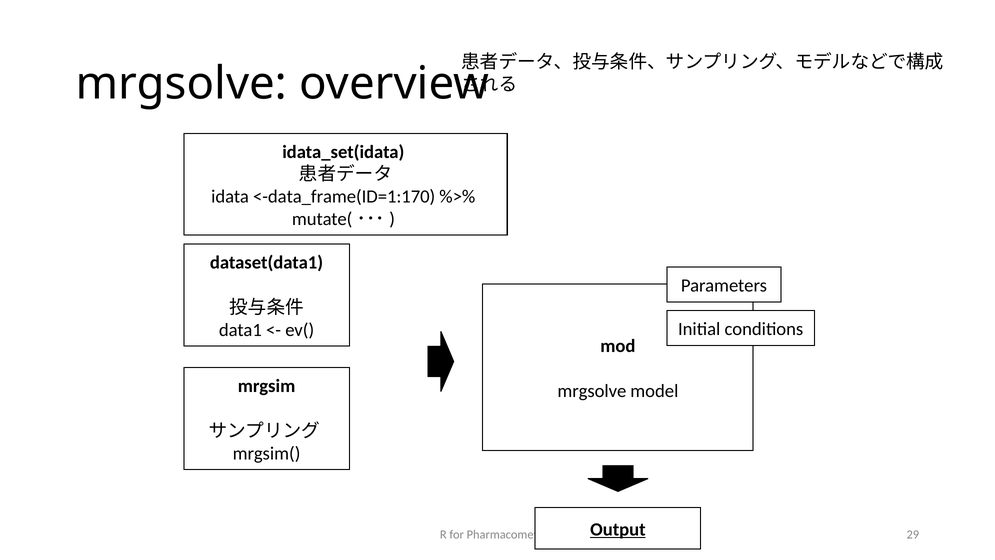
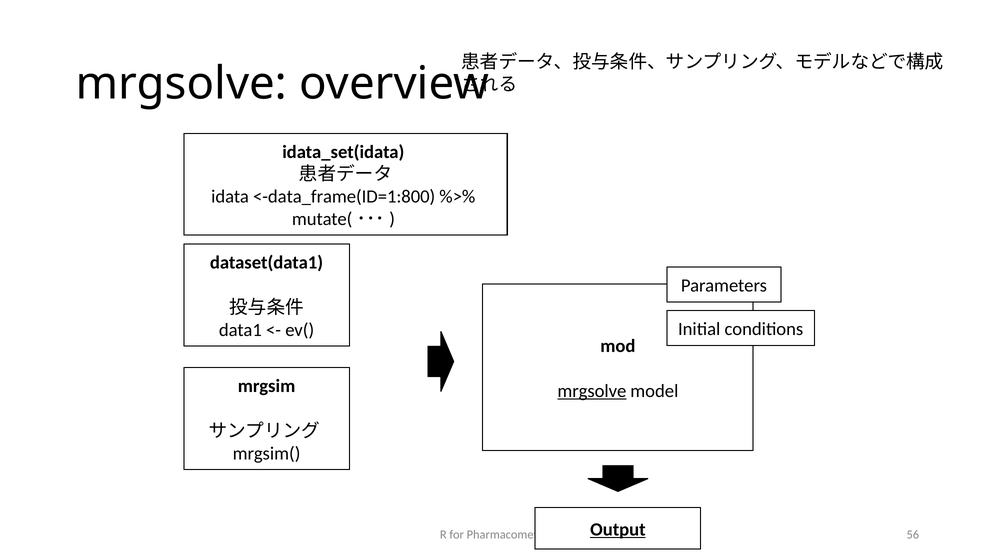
<-data_frame(ID=1:170: <-data_frame(ID=1:170 -> <-data_frame(ID=1:800
mrgsolve at (592, 391) underline: none -> present
29: 29 -> 56
